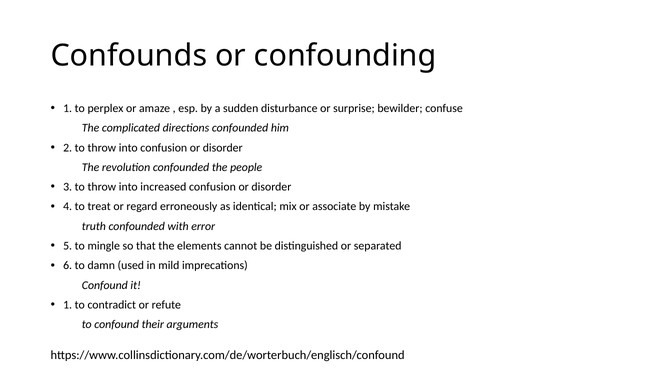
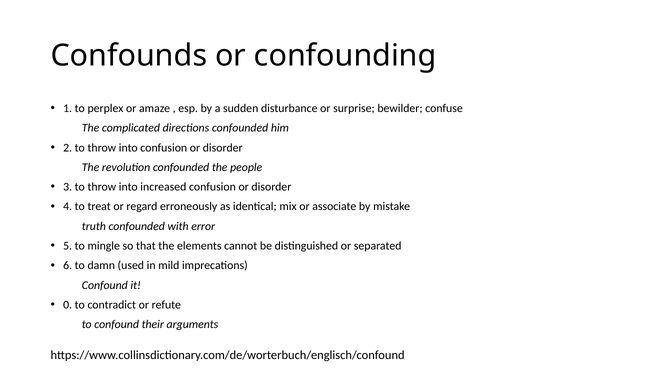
1 at (68, 305): 1 -> 0
